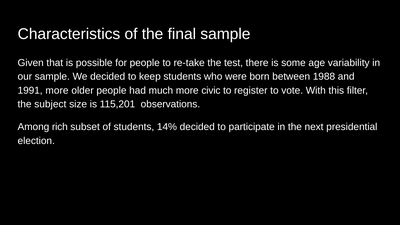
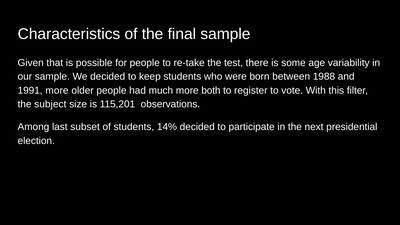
civic: civic -> both
rich: rich -> last
